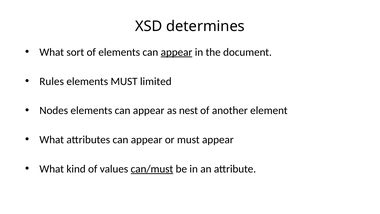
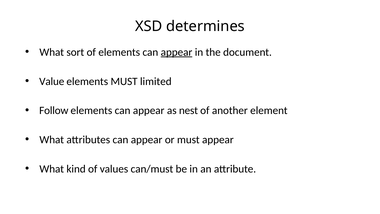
Rules: Rules -> Value
Nodes: Nodes -> Follow
can/must underline: present -> none
